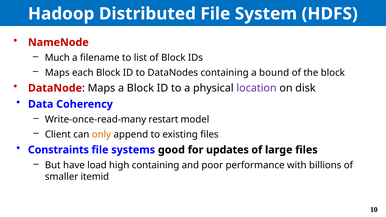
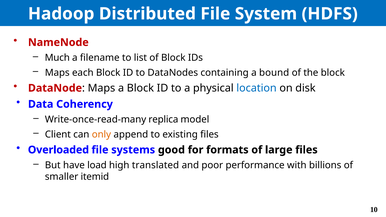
location colour: purple -> blue
restart: restart -> replica
Constraints: Constraints -> Overloaded
updates: updates -> formats
high containing: containing -> translated
